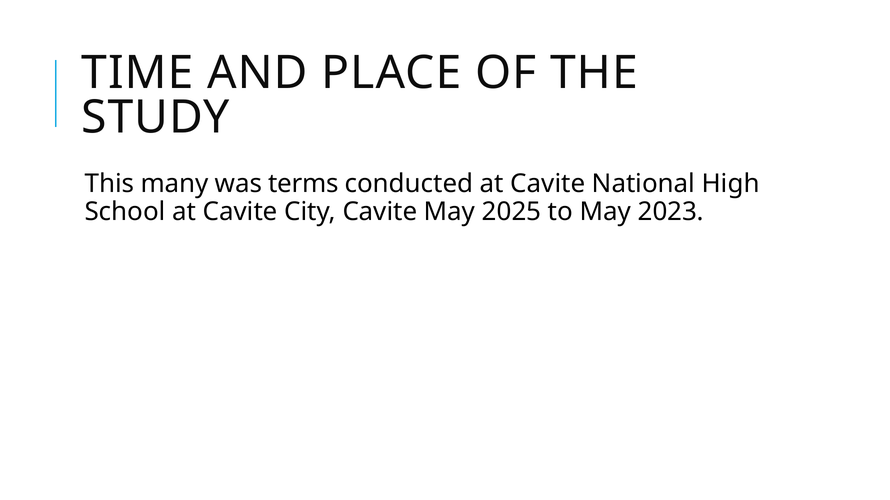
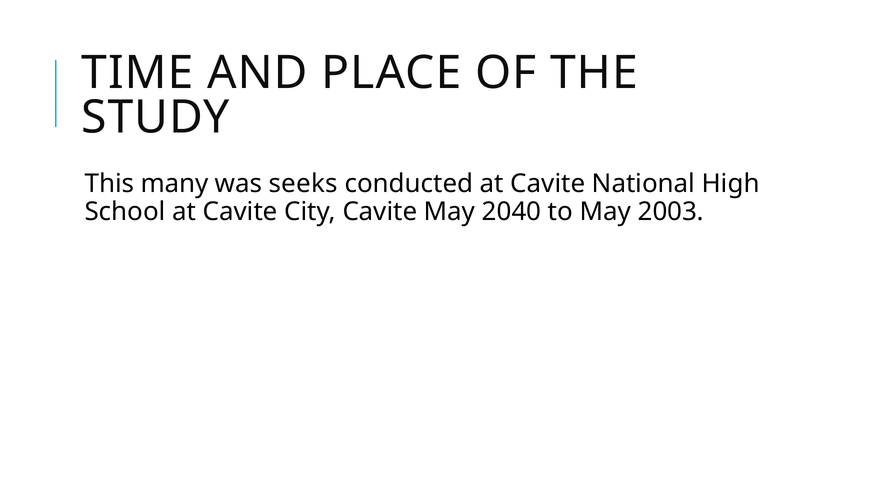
terms: terms -> seeks
2025: 2025 -> 2040
2023: 2023 -> 2003
